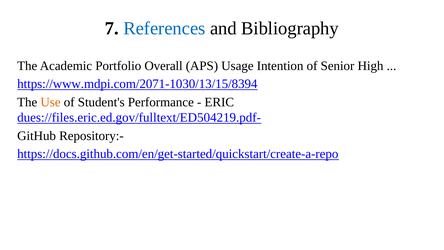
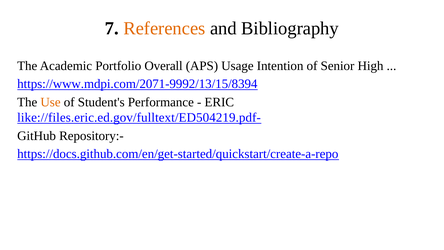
References colour: blue -> orange
https://www.mdpi.com/2071-1030/13/15/8394: https://www.mdpi.com/2071-1030/13/15/8394 -> https://www.mdpi.com/2071-9992/13/15/8394
dues://files.eric.ed.gov/fulltext/ED504219.pdf-: dues://files.eric.ed.gov/fulltext/ED504219.pdf- -> like://files.eric.ed.gov/fulltext/ED504219.pdf-
